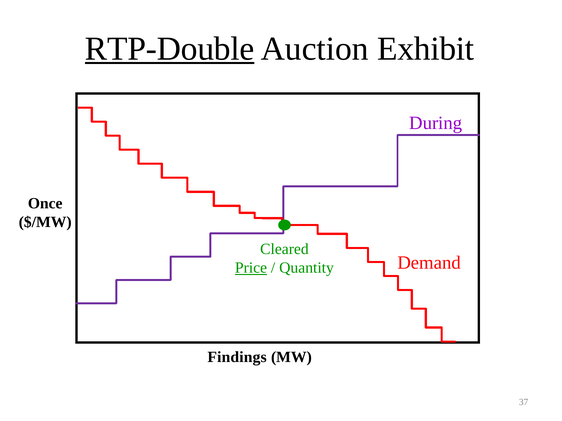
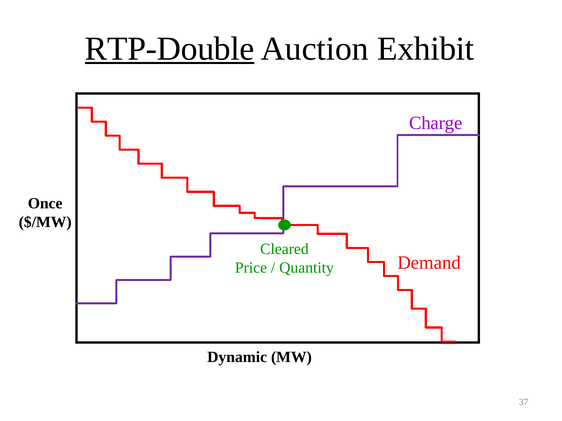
During: During -> Charge
Price underline: present -> none
Findings: Findings -> Dynamic
